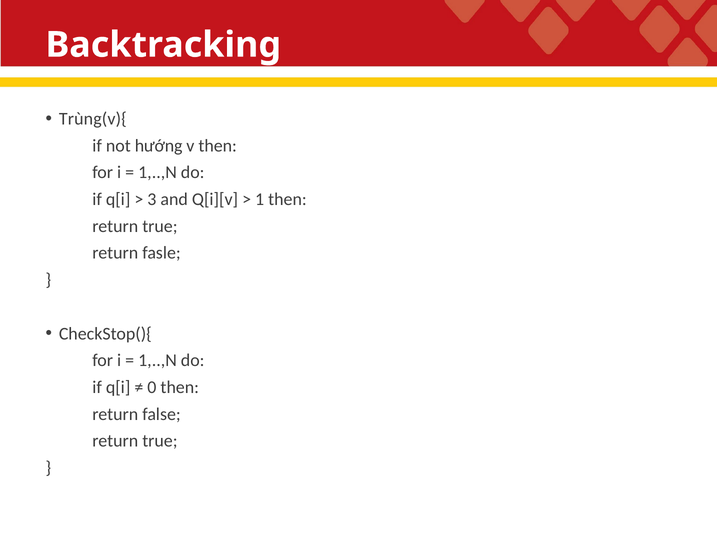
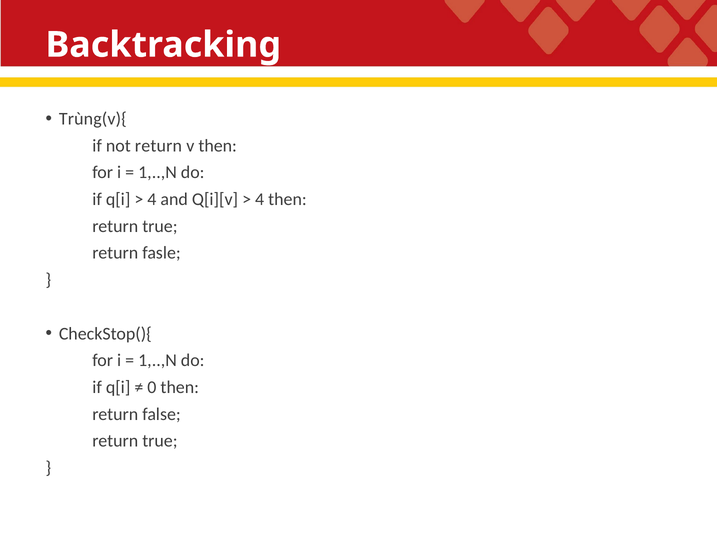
not hướng: hướng -> return
3 at (152, 199): 3 -> 4
1 at (260, 199): 1 -> 4
